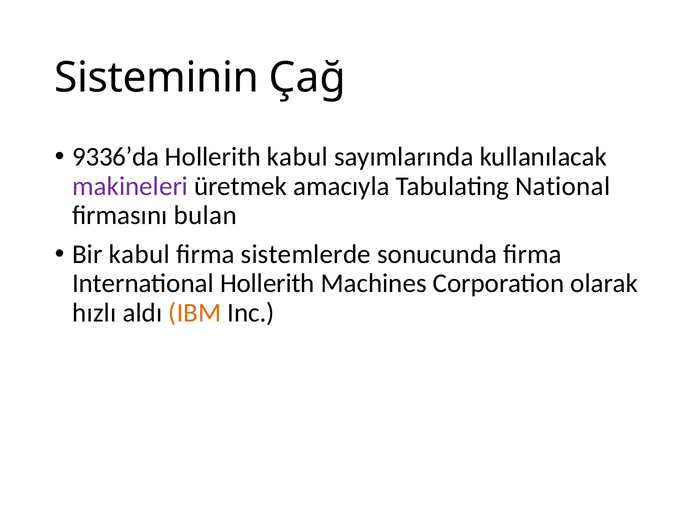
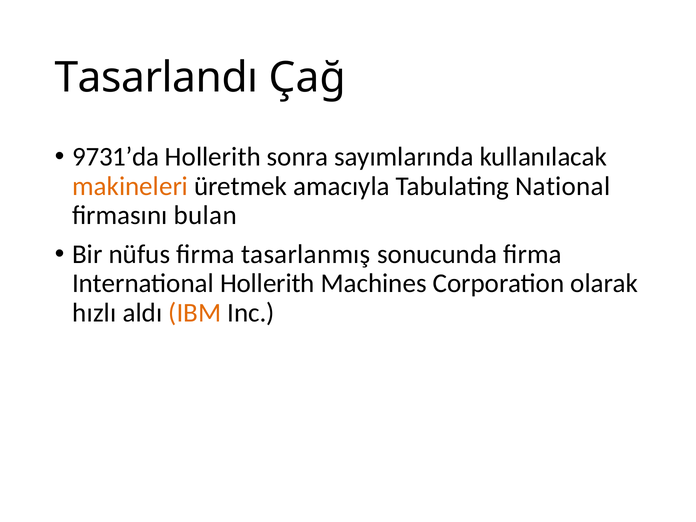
Sisteminin: Sisteminin -> Tasarlandı
9336’da: 9336’da -> 9731’da
Hollerith kabul: kabul -> sonra
makineleri colour: purple -> orange
Bir kabul: kabul -> nüfus
sistemlerde: sistemlerde -> tasarlanmış
